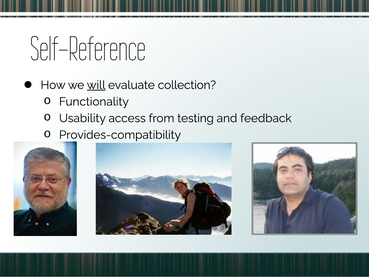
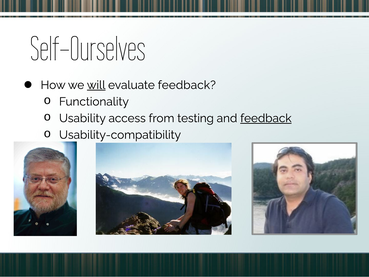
Self-Reference: Self-Reference -> Self-Ourselves
evaluate collection: collection -> feedback
feedback at (266, 118) underline: none -> present
Provides-compatibility: Provides-compatibility -> Usability-compatibility
